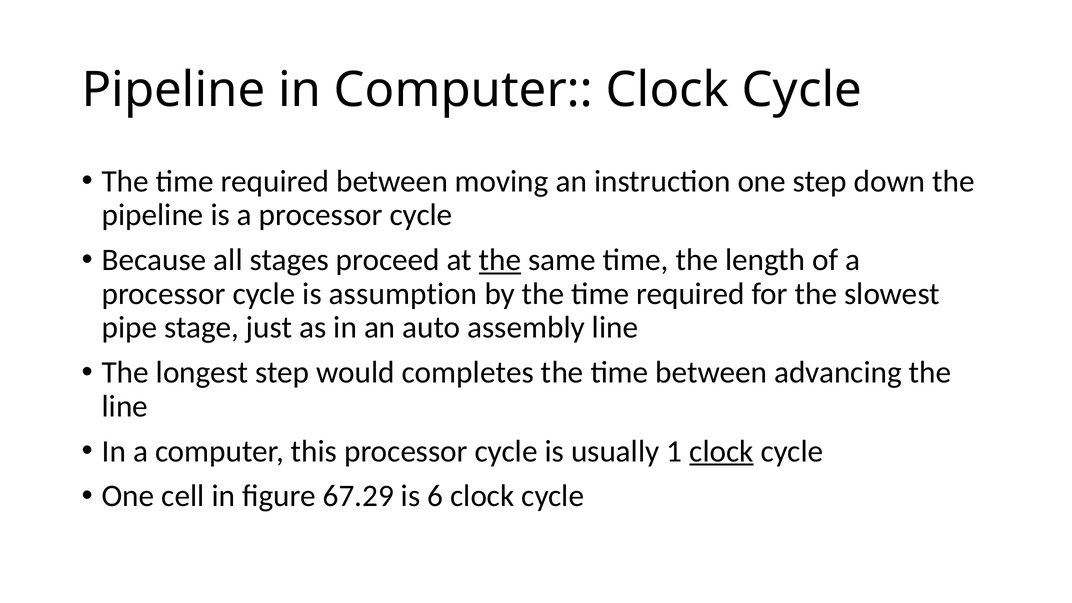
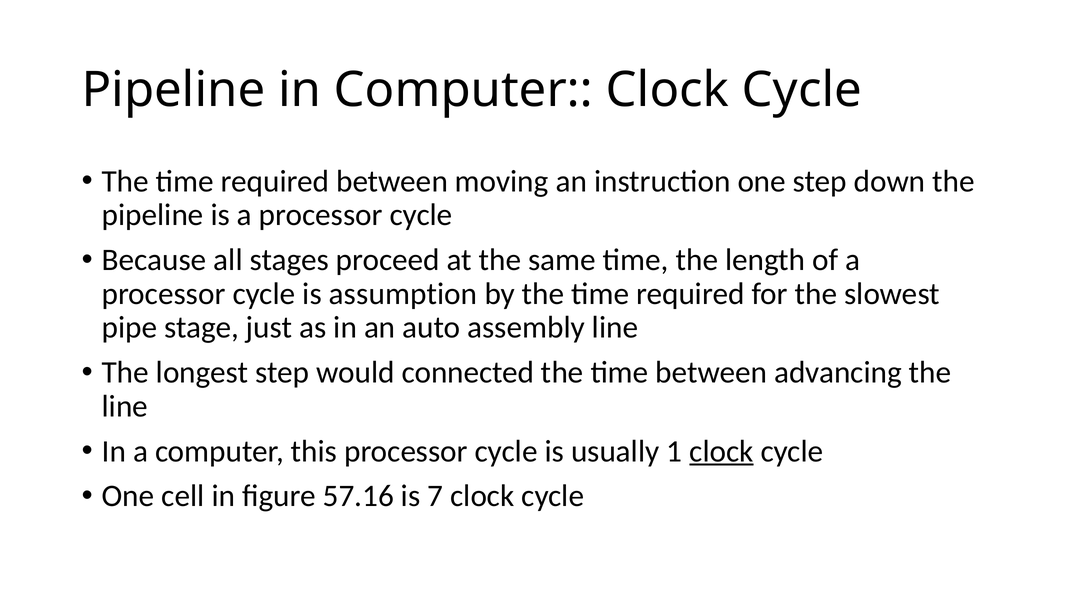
the at (500, 260) underline: present -> none
completes: completes -> connected
67.29: 67.29 -> 57.16
6: 6 -> 7
